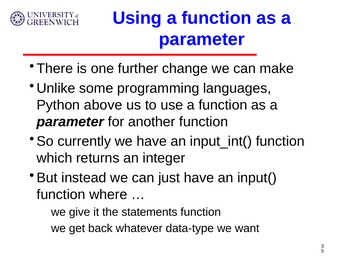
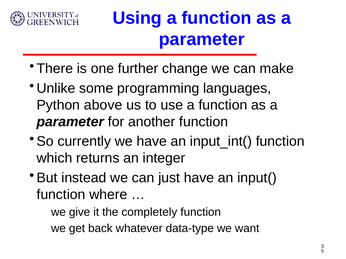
statements: statements -> completely
